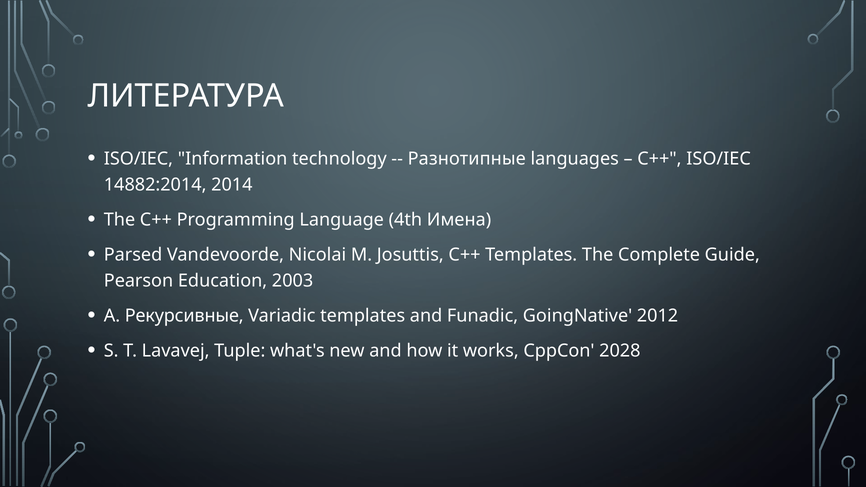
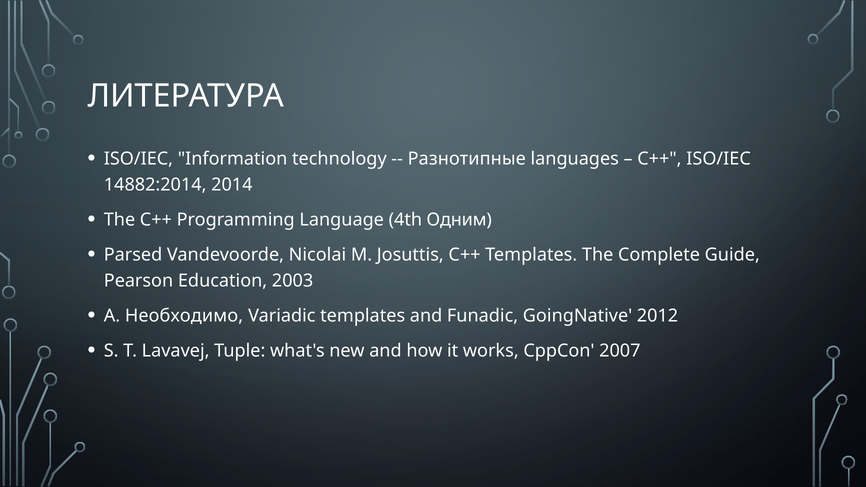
Имена: Имена -> Одним
Рекурсивные: Рекурсивные -> Необходимо
2028: 2028 -> 2007
